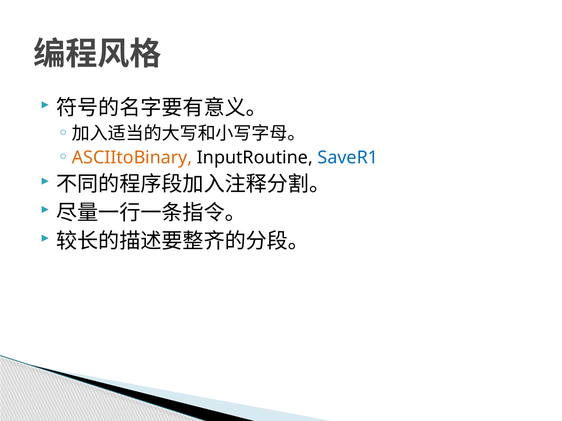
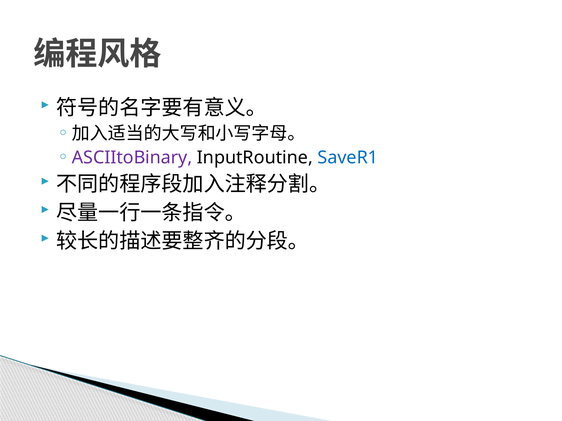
ASCIItoBinary colour: orange -> purple
